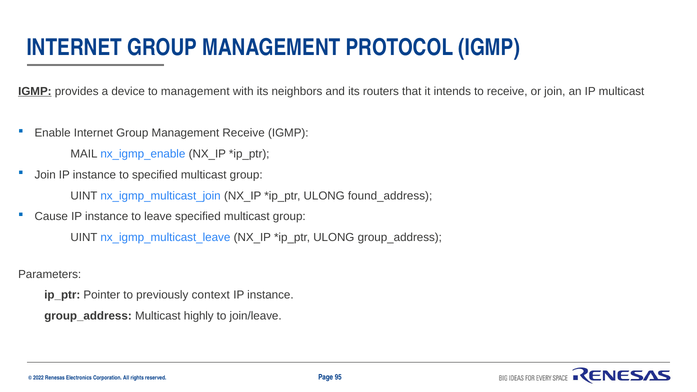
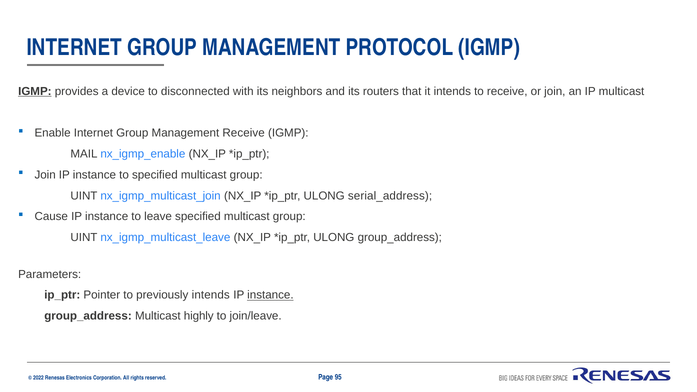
to management: management -> disconnected
found_address: found_address -> serial_address
previously context: context -> intends
instance at (270, 295) underline: none -> present
